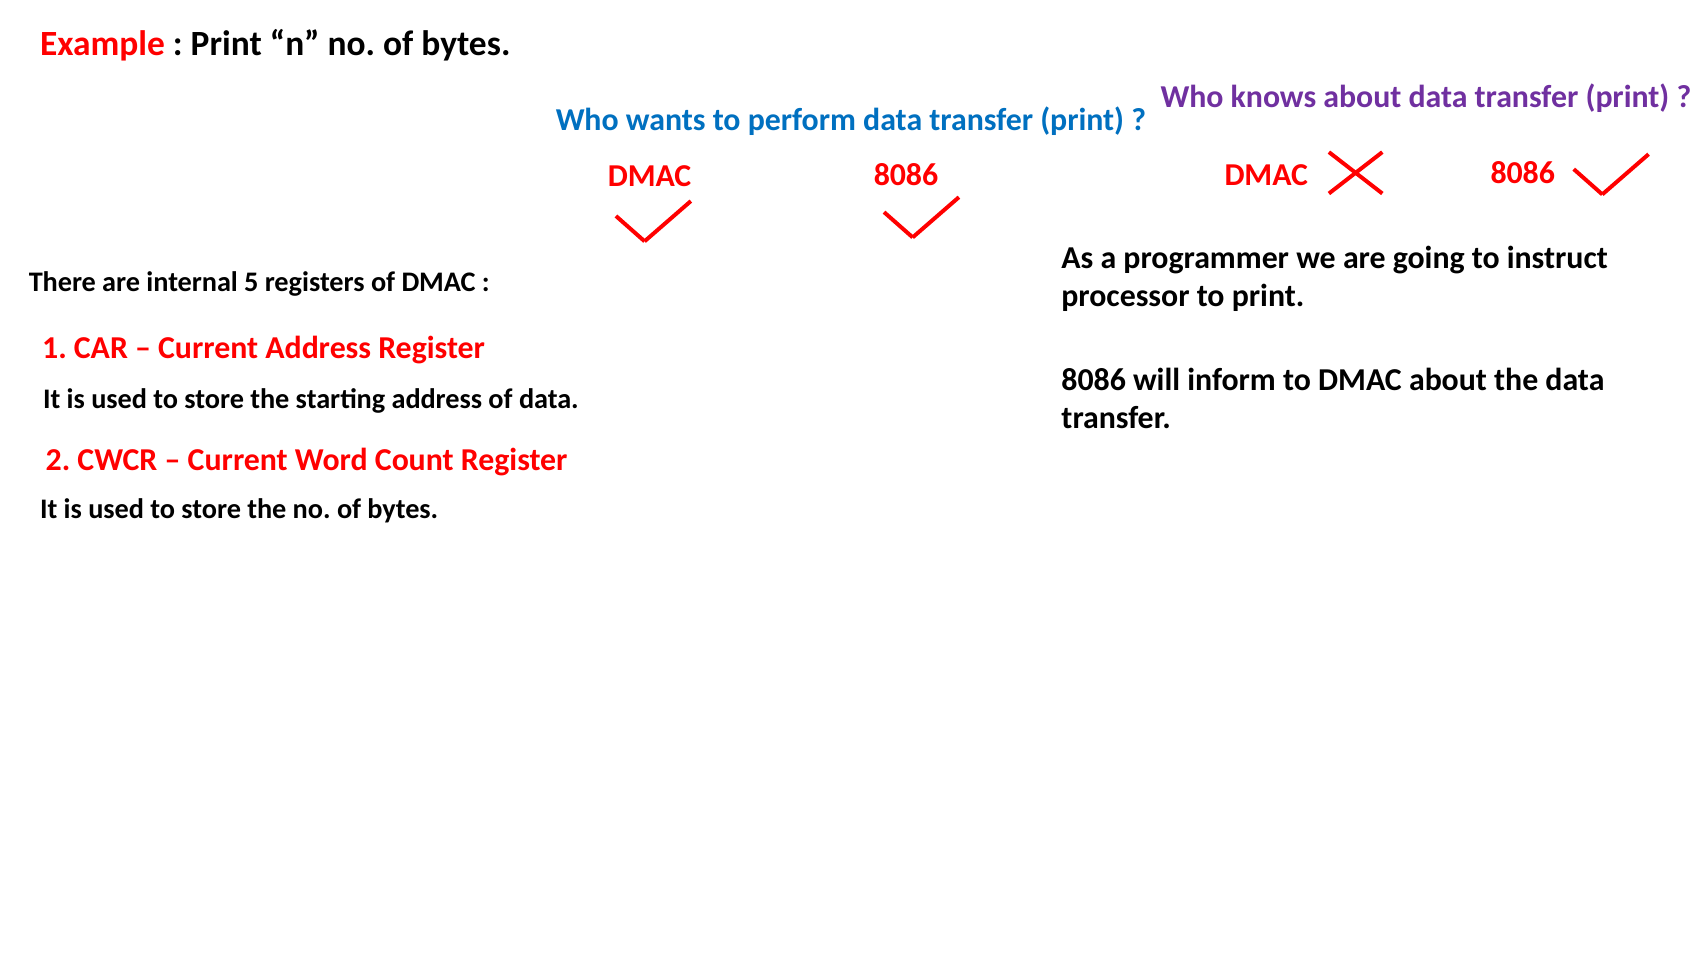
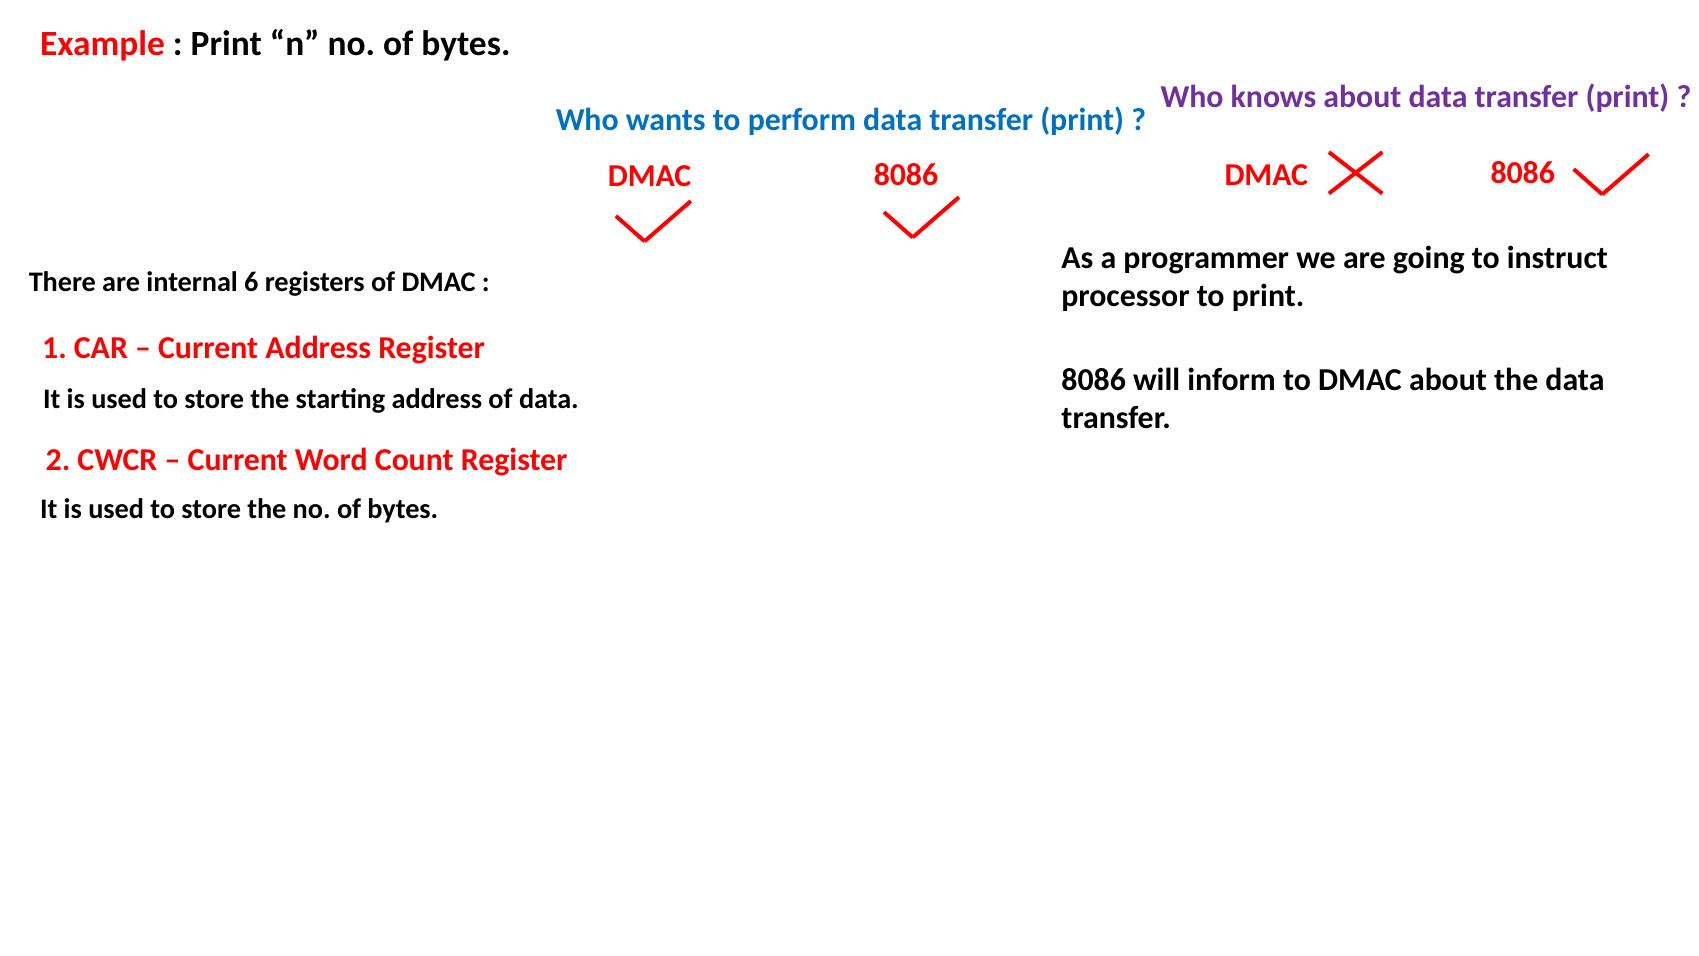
5: 5 -> 6
